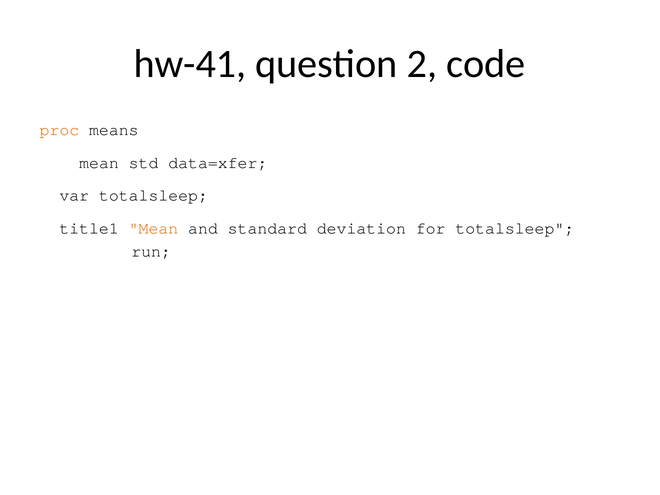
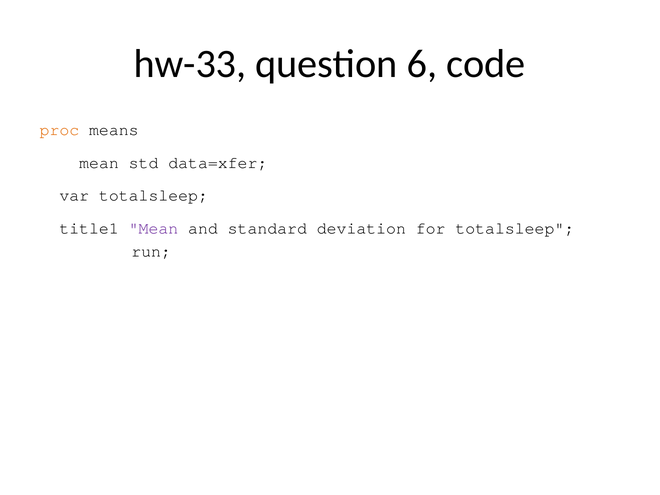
hw-41: hw-41 -> hw-33
2: 2 -> 6
Mean at (153, 228) colour: orange -> purple
